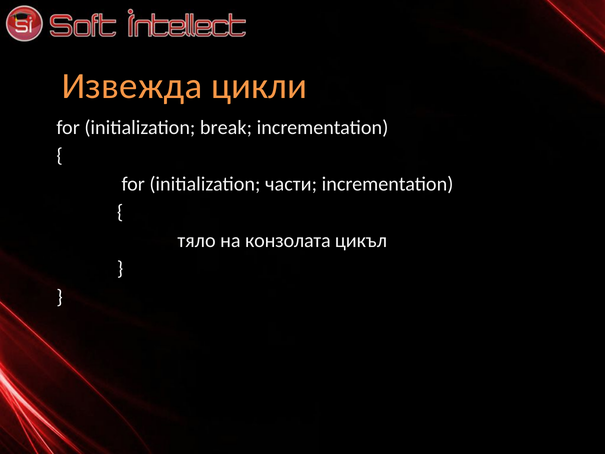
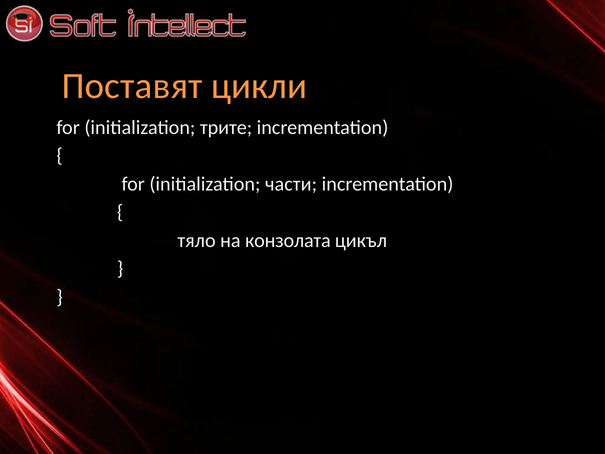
Извежда: Извежда -> Поставят
break: break -> трите
